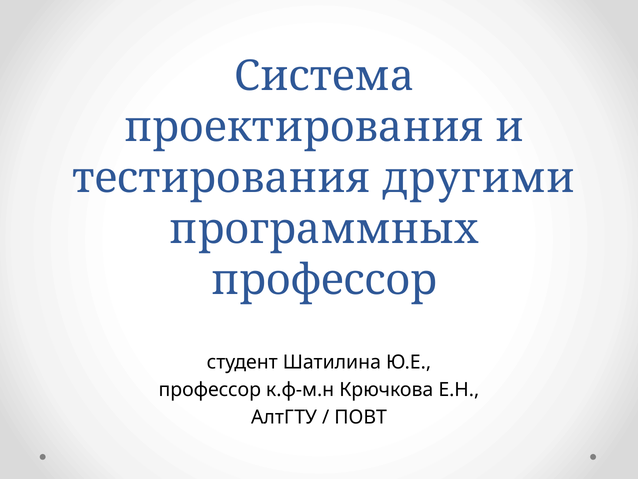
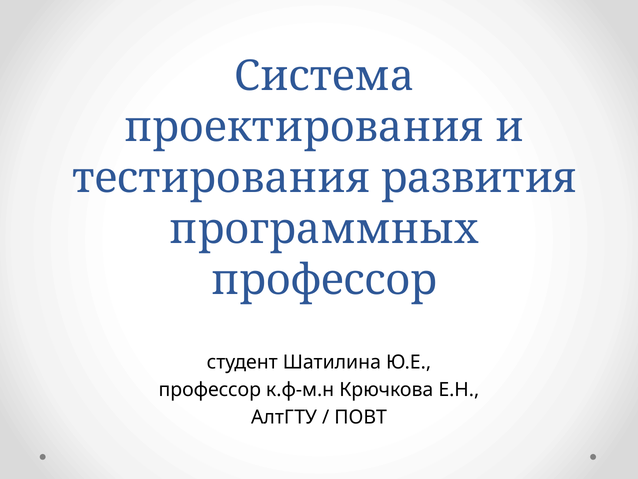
другими: другими -> развития
